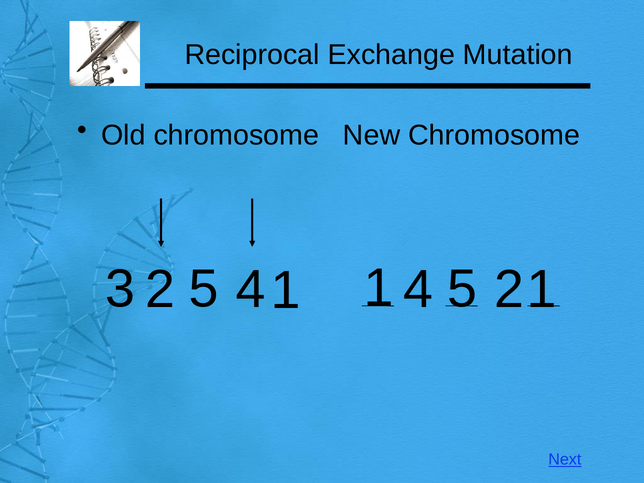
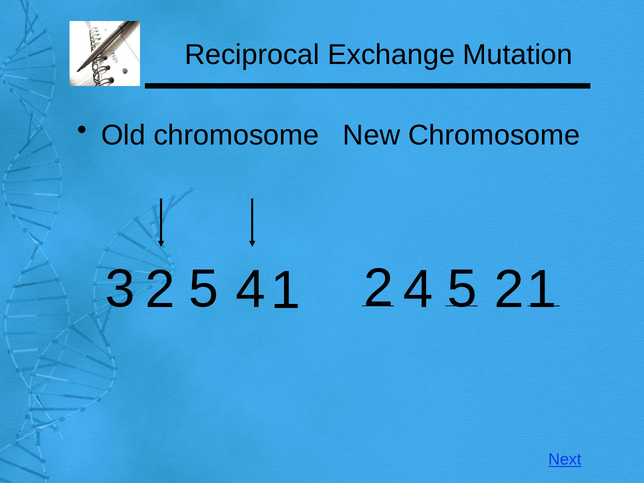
2 1: 1 -> 2
